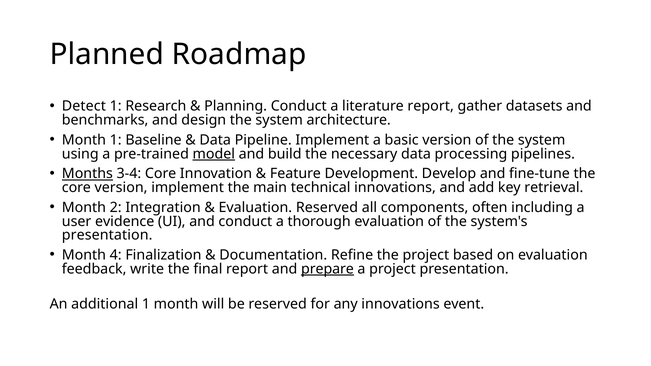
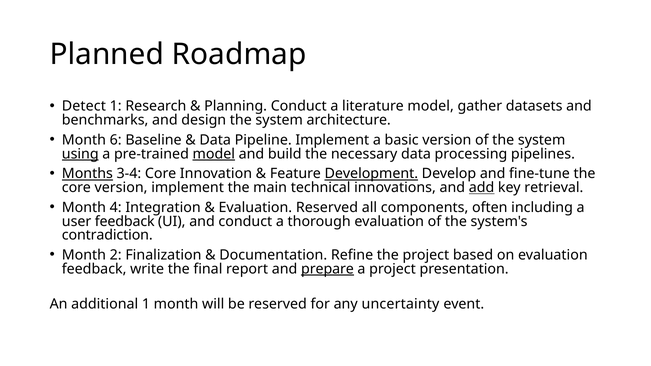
literature report: report -> model
Month 1: 1 -> 6
using underline: none -> present
Development underline: none -> present
add underline: none -> present
2: 2 -> 4
user evidence: evidence -> feedback
presentation at (107, 235): presentation -> contradiction
4: 4 -> 2
any innovations: innovations -> uncertainty
